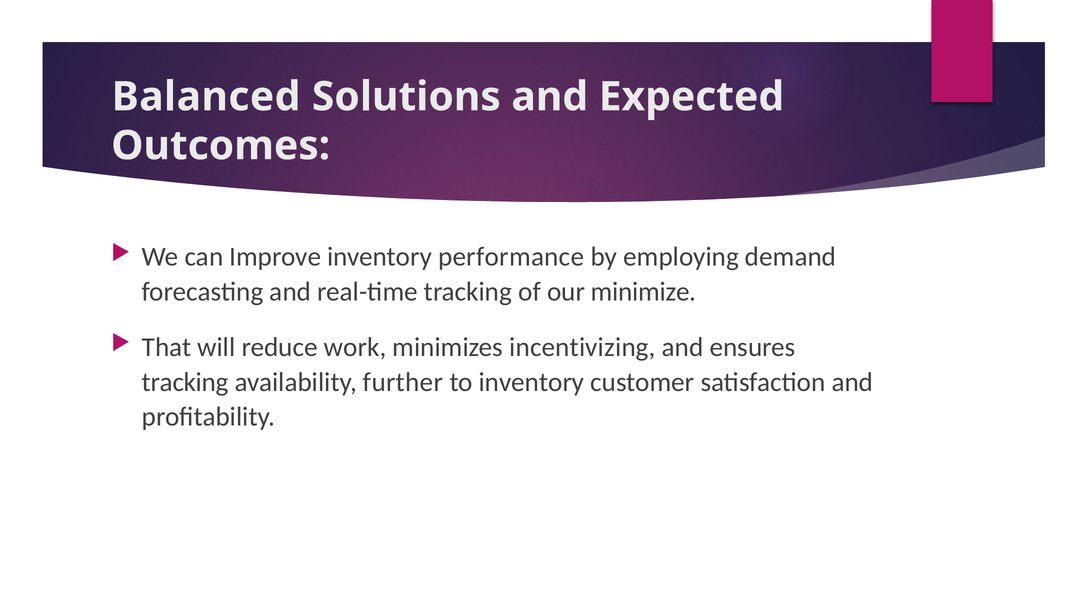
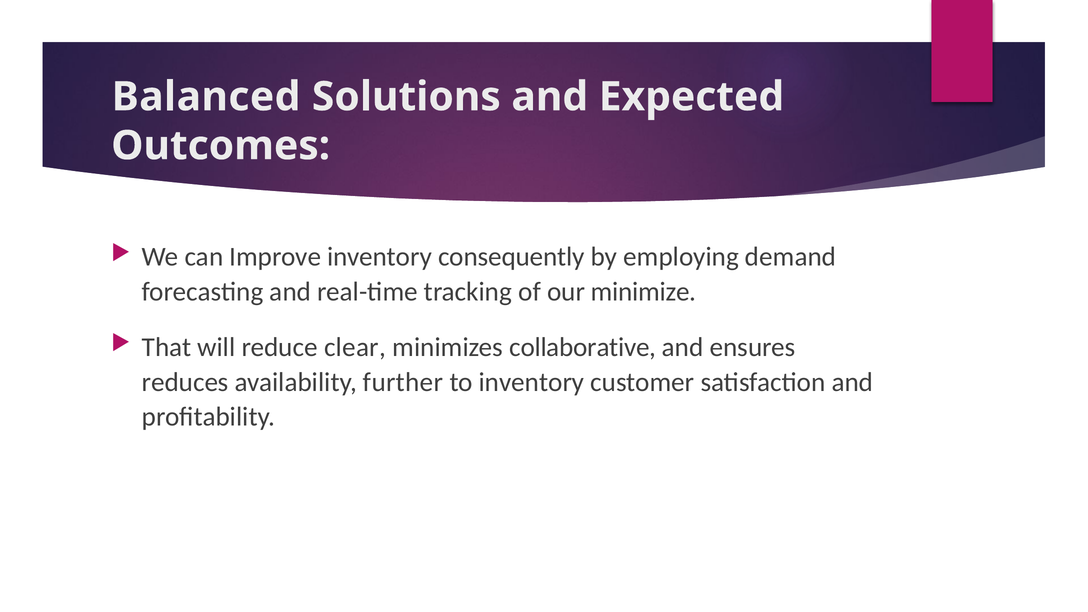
performance: performance -> consequently
work: work -> clear
incentivizing: incentivizing -> collaborative
tracking at (185, 382): tracking -> reduces
